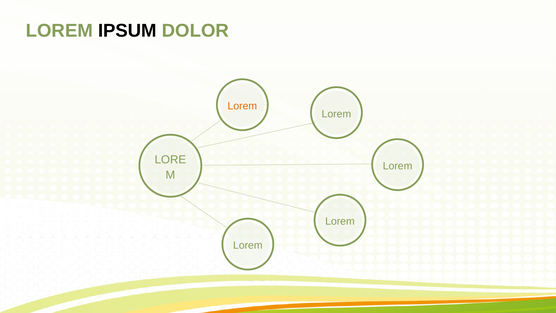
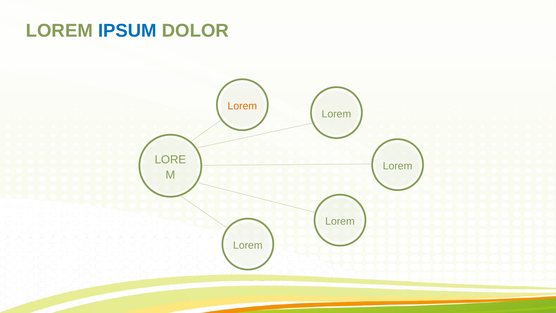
IPSUM colour: black -> blue
